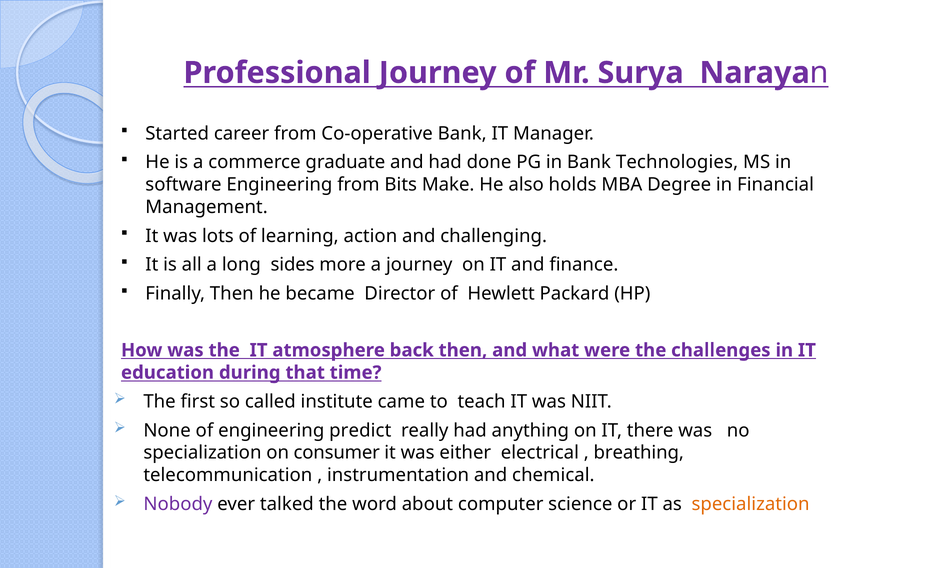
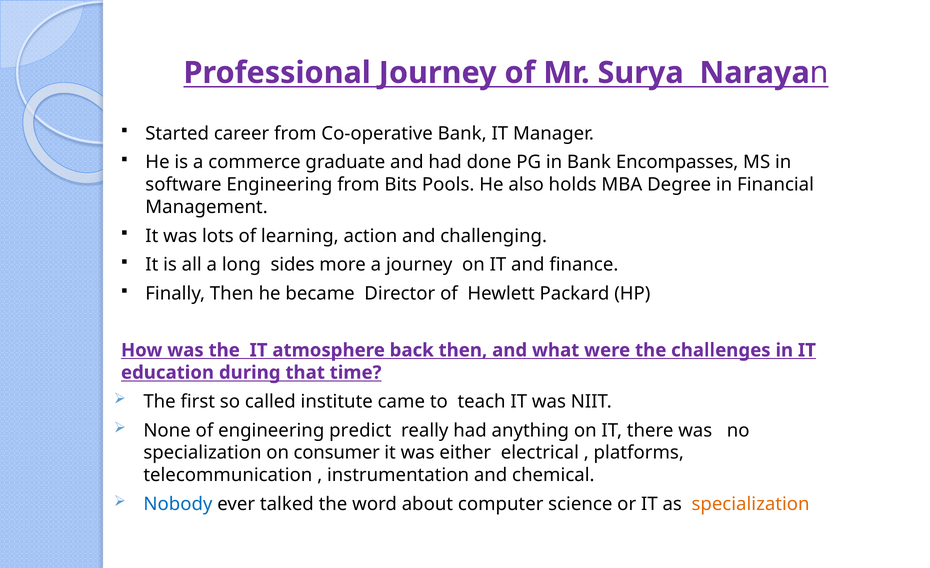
Technologies: Technologies -> Encompasses
Make: Make -> Pools
breathing: breathing -> platforms
Nobody colour: purple -> blue
